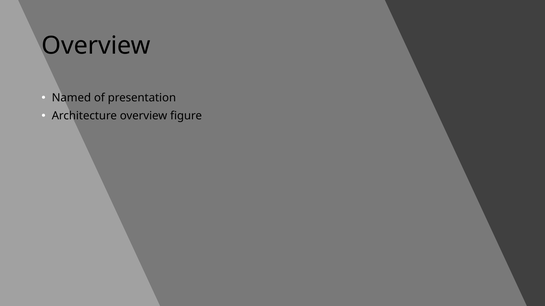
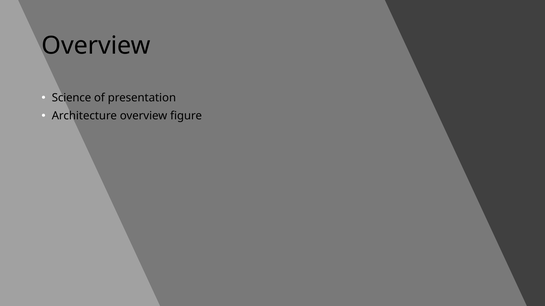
Named: Named -> Science
